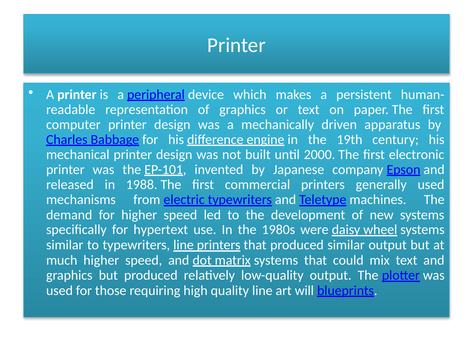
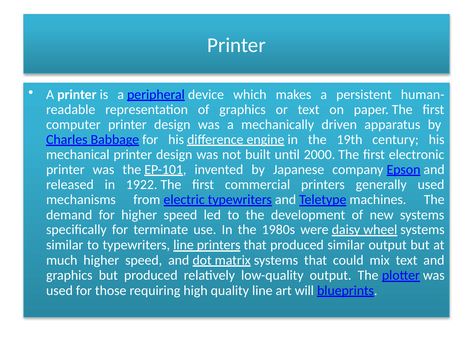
1988: 1988 -> 1922
hypertext: hypertext -> terminate
